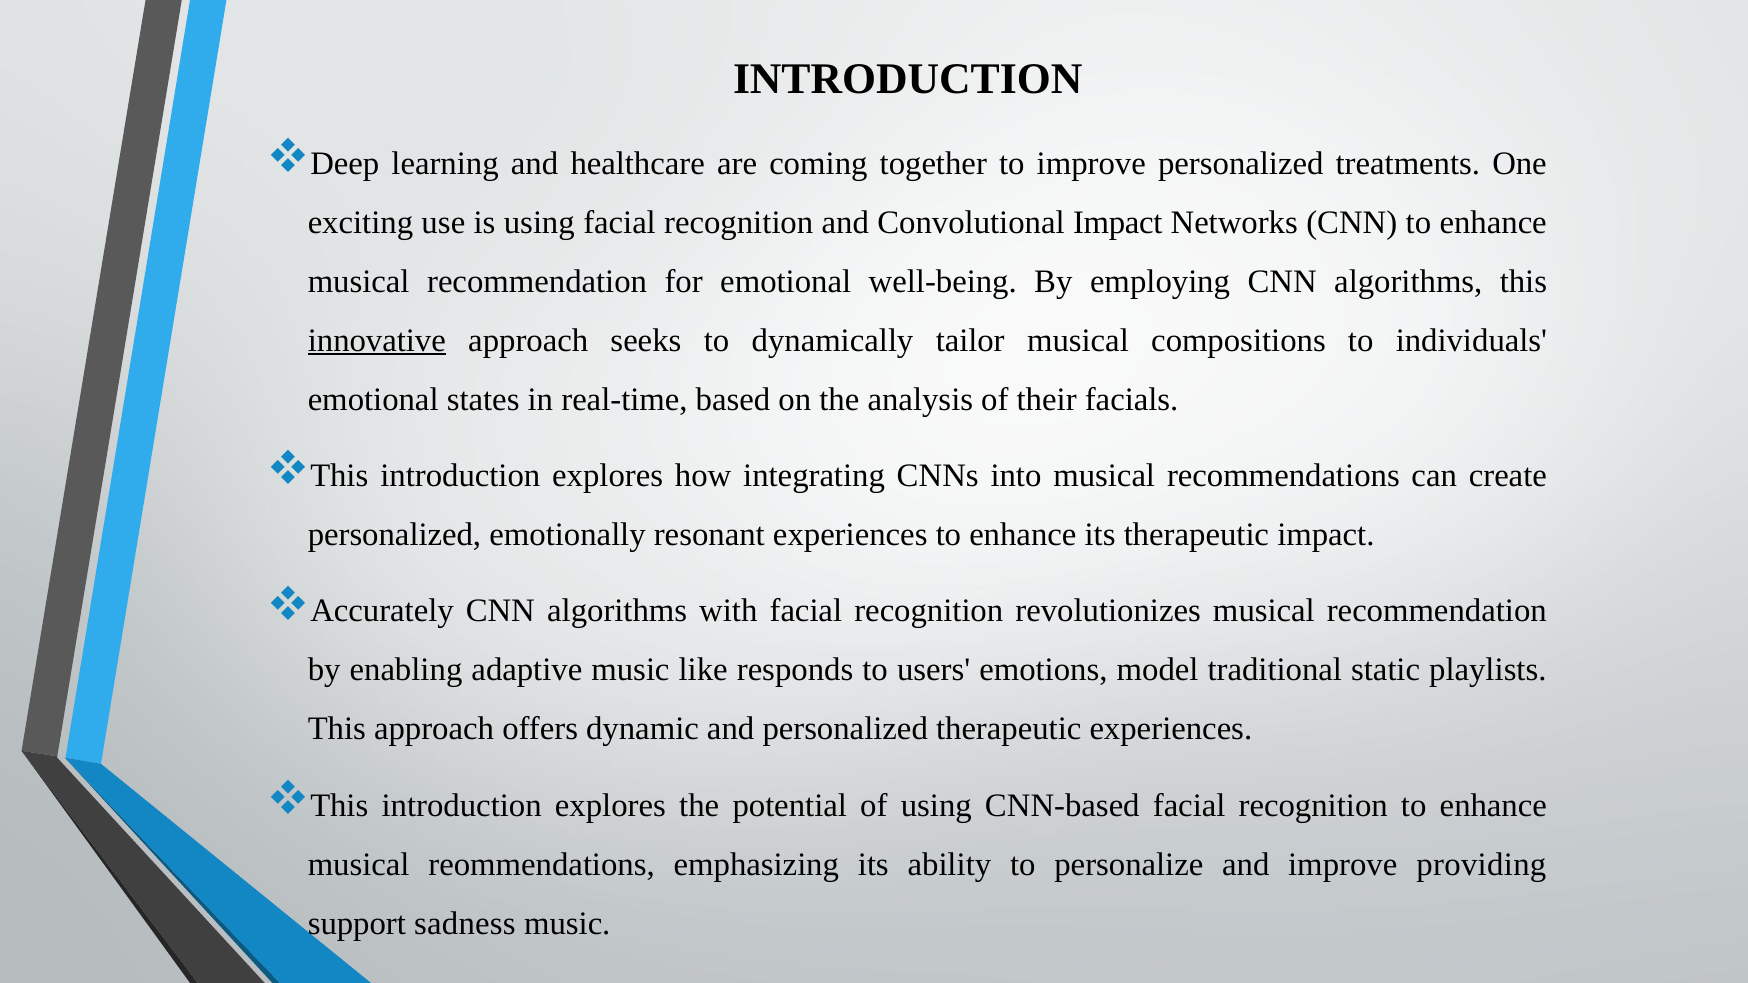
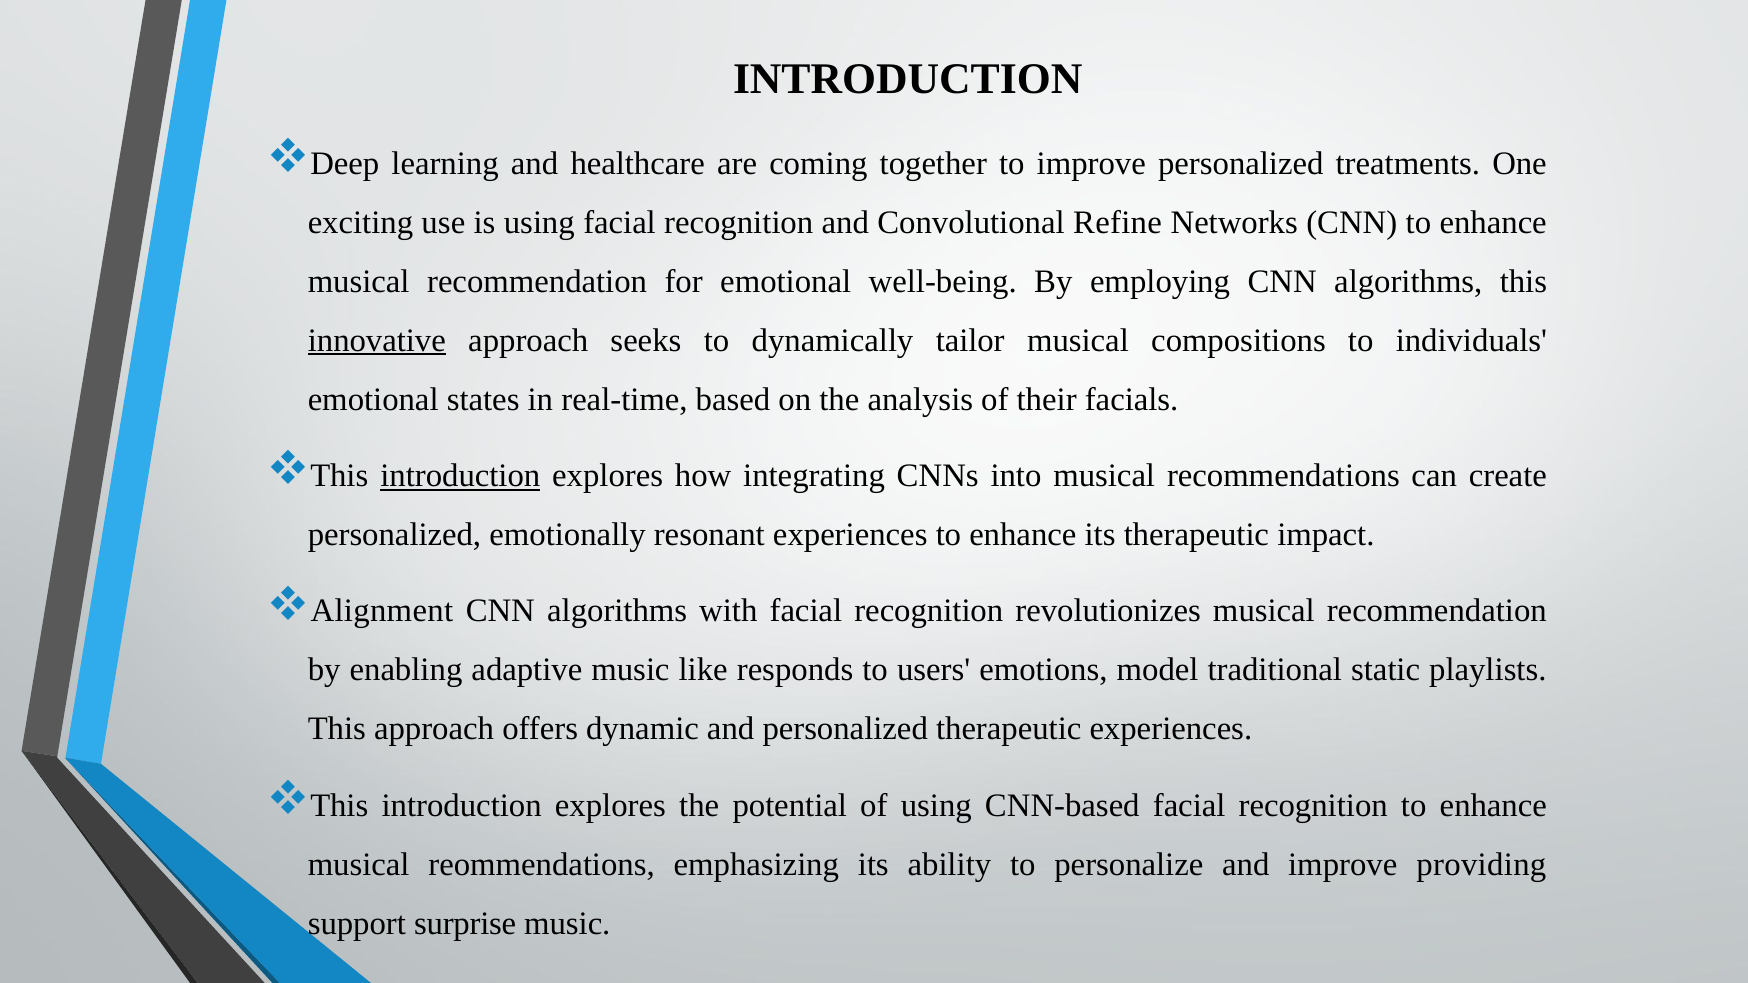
Convolutional Impact: Impact -> Refine
introduction at (460, 476) underline: none -> present
Accurately: Accurately -> Alignment
sadness: sadness -> surprise
